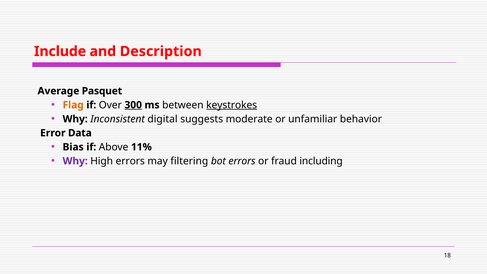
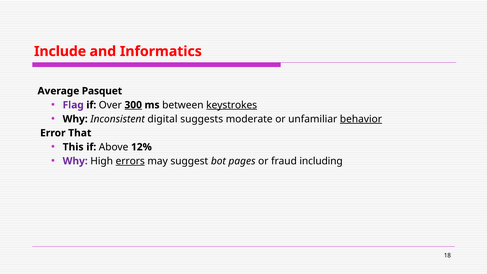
Description: Description -> Informatics
Flag colour: orange -> purple
behavior underline: none -> present
Data: Data -> That
Bias: Bias -> This
11%: 11% -> 12%
errors at (130, 161) underline: none -> present
filtering: filtering -> suggest
bot errors: errors -> pages
